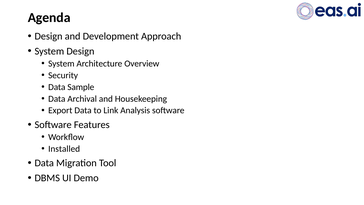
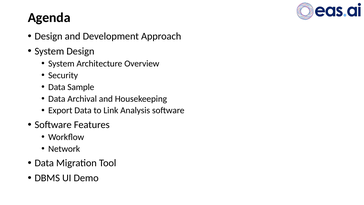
Installed: Installed -> Network
